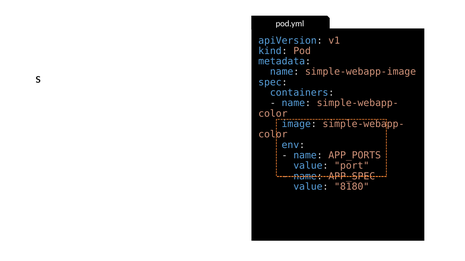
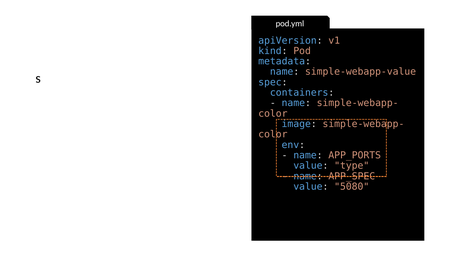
simple-webapp-image: simple-webapp-image -> simple-webapp-value
port: port -> type
8180: 8180 -> 5080
